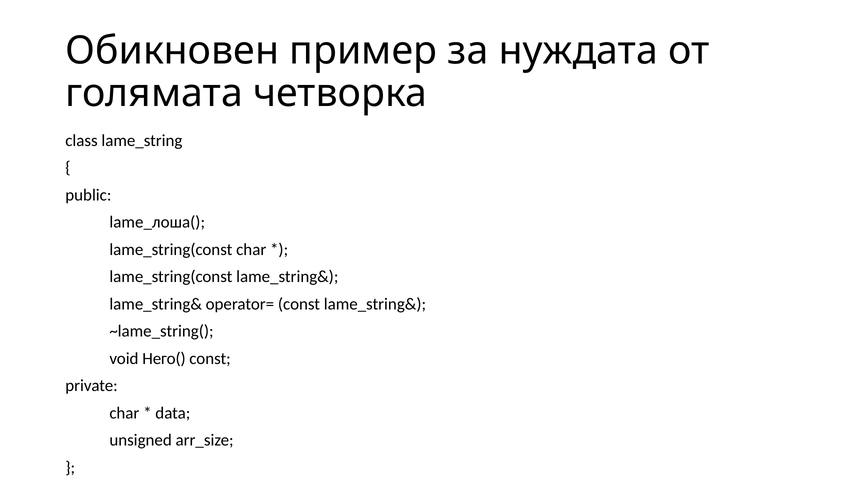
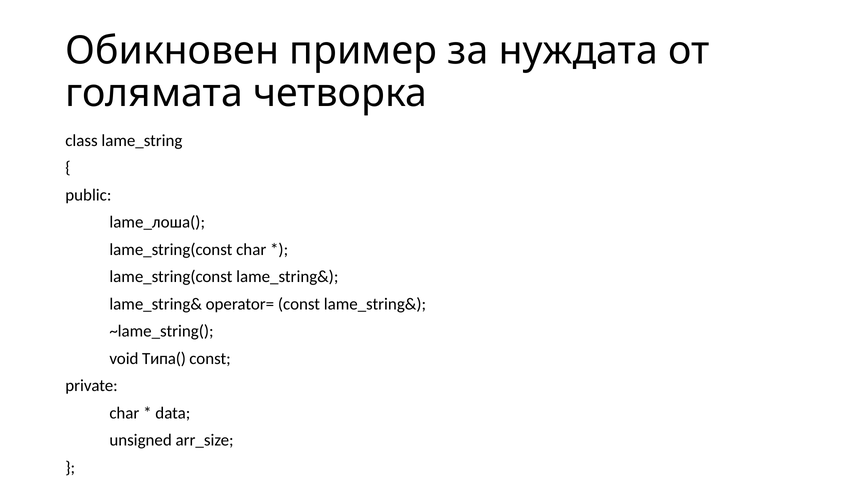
Него(: Него( -> Типа(
